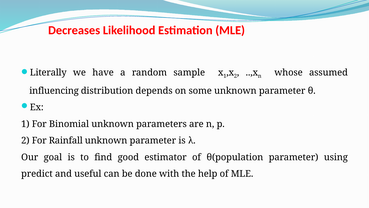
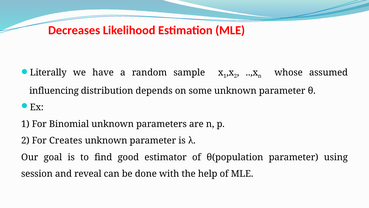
Rainfall: Rainfall -> Creates
predict: predict -> session
useful: useful -> reveal
